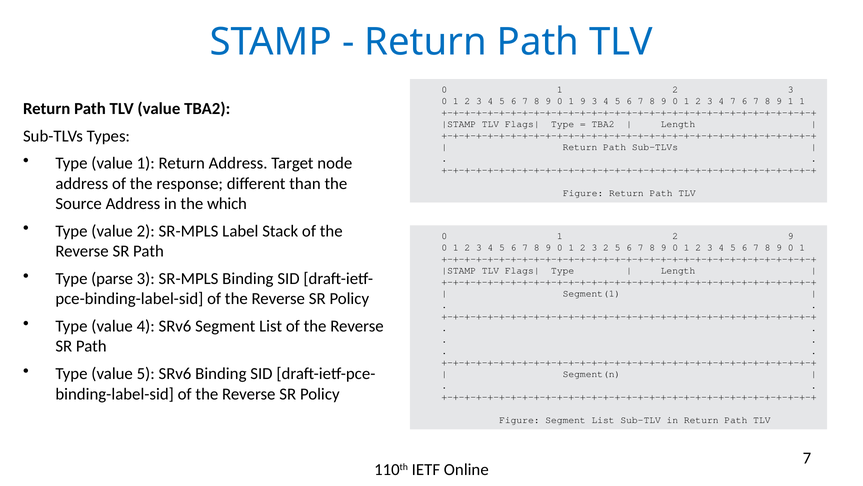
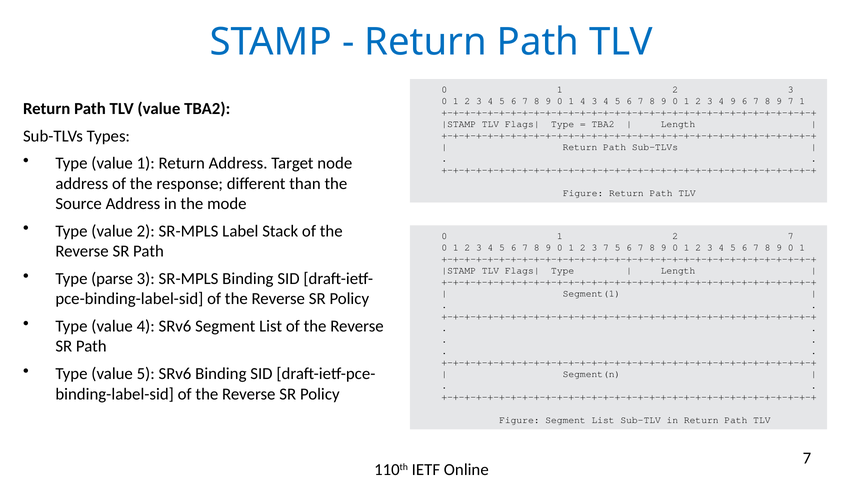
1 9: 9 -> 4
4 7: 7 -> 9
9 1: 1 -> 7
which: which -> mode
2 9: 9 -> 7
3 2: 2 -> 7
